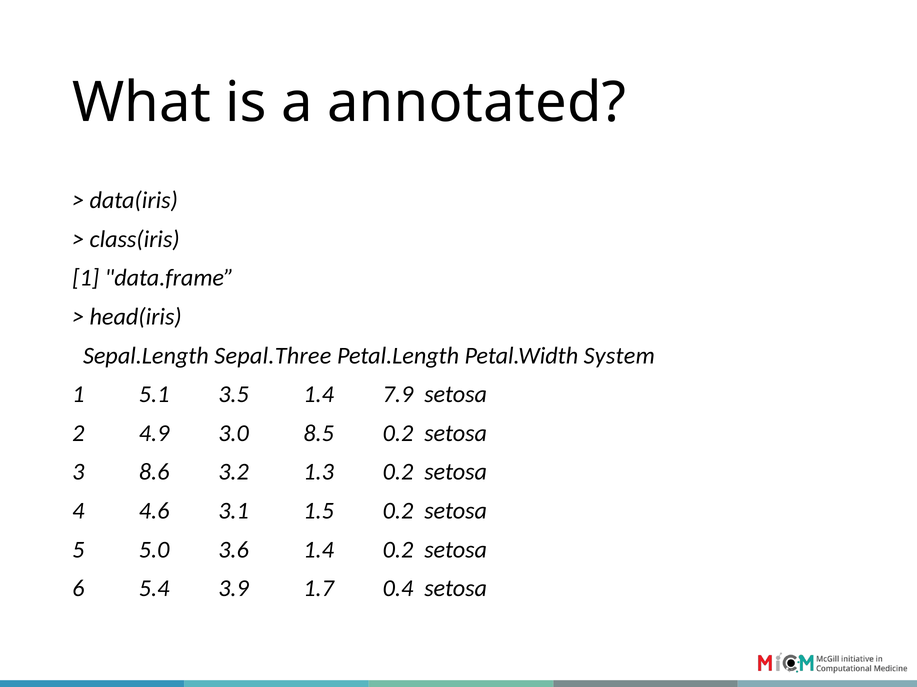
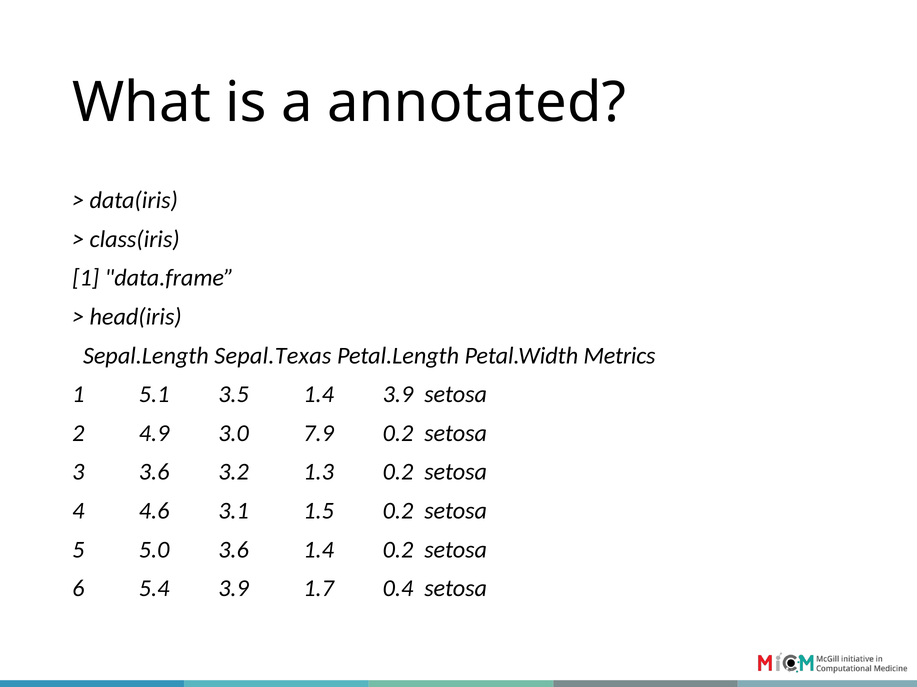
Sepal.Three: Sepal.Three -> Sepal.Texas
System: System -> Metrics
1.4 7.9: 7.9 -> 3.9
8.5: 8.5 -> 7.9
3 8.6: 8.6 -> 3.6
